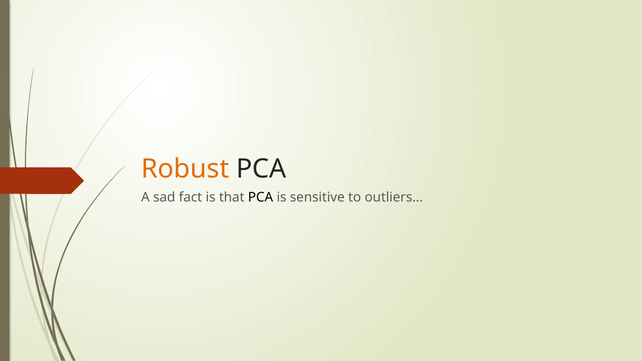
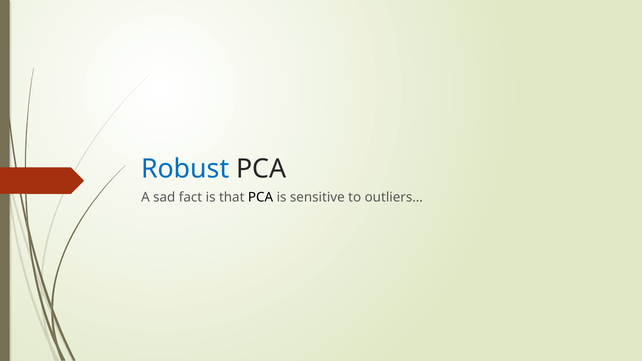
Robust colour: orange -> blue
